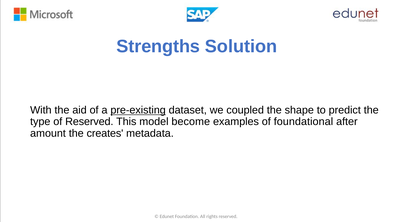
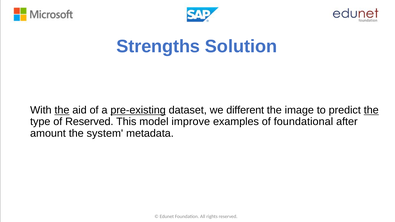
the at (62, 110) underline: none -> present
coupled: coupled -> different
shape: shape -> image
the at (371, 110) underline: none -> present
become: become -> improve
creates: creates -> system
